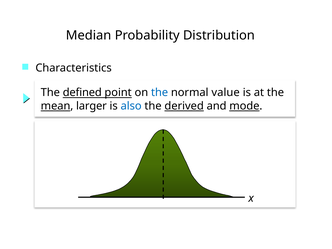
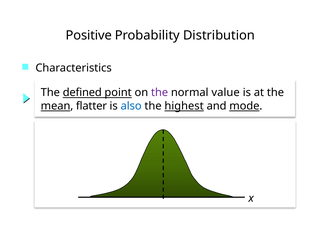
Median: Median -> Positive
the at (160, 93) colour: blue -> purple
larger: larger -> flatter
derived: derived -> highest
